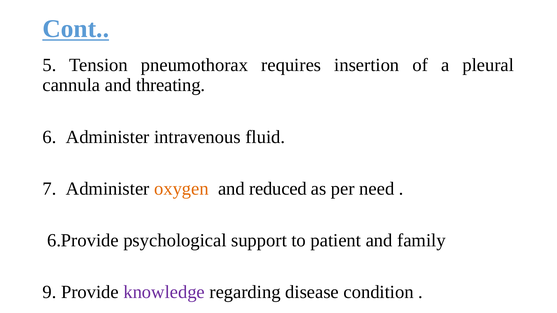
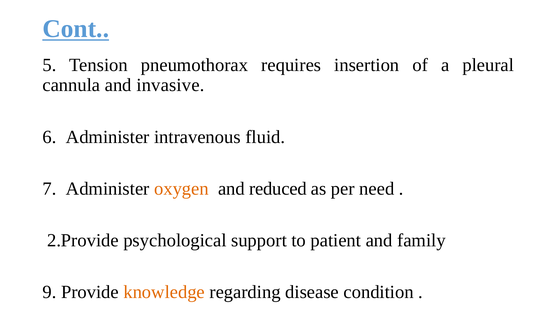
threating: threating -> invasive
6.Provide: 6.Provide -> 2.Provide
knowledge colour: purple -> orange
